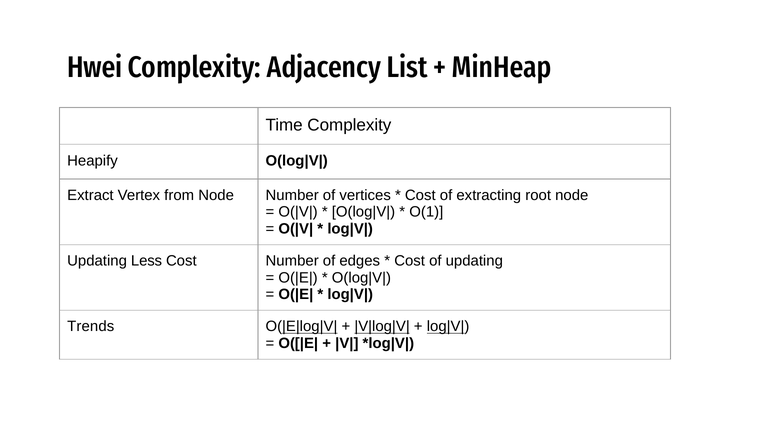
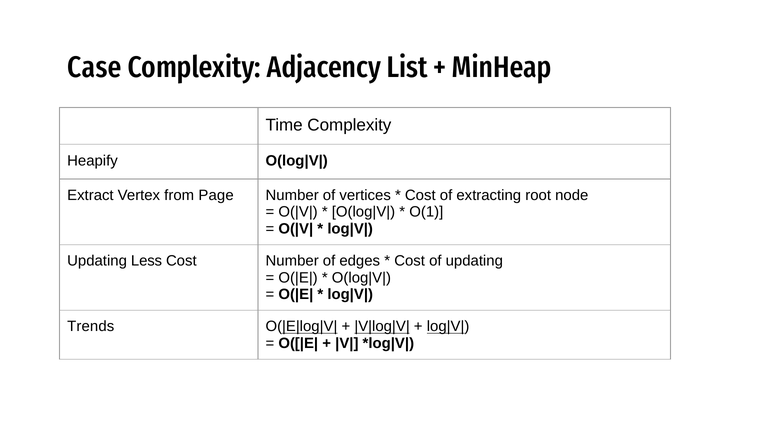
Hwei: Hwei -> Case
from Node: Node -> Page
